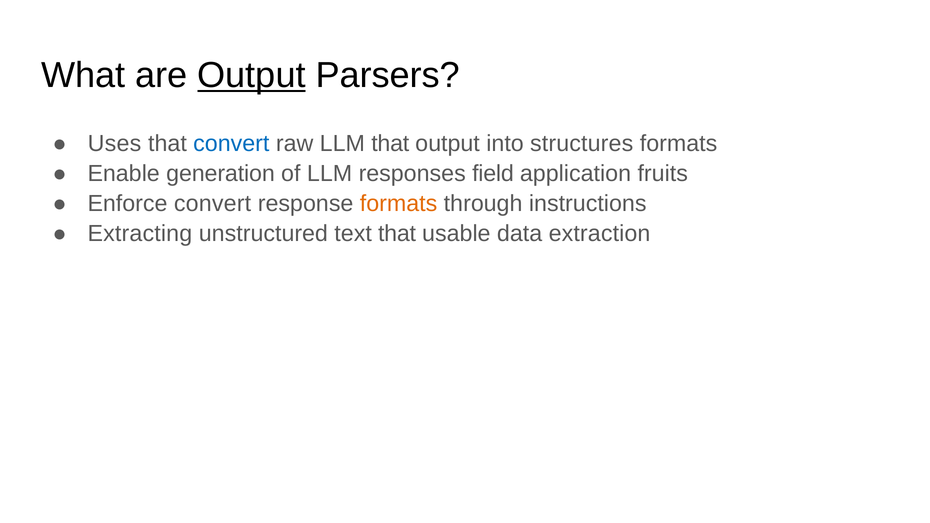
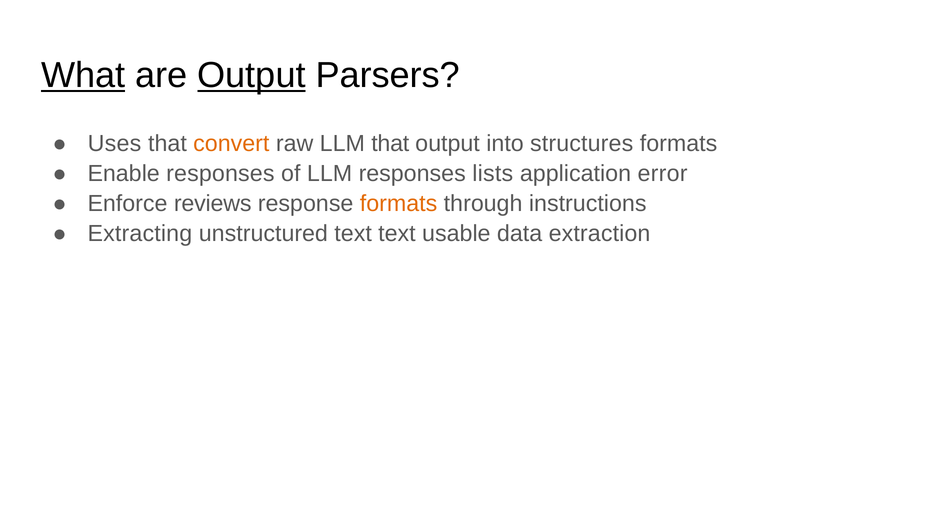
What underline: none -> present
convert at (231, 144) colour: blue -> orange
Enable generation: generation -> responses
field: field -> lists
fruits: fruits -> error
Enforce convert: convert -> reviews
text that: that -> text
